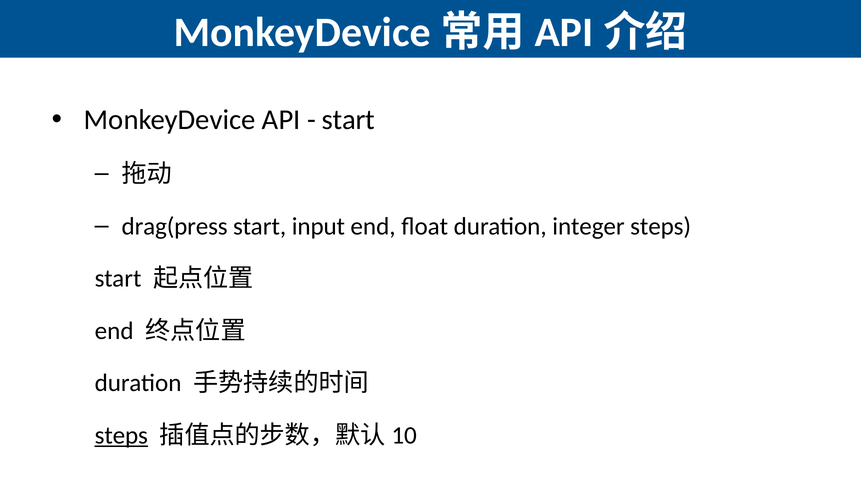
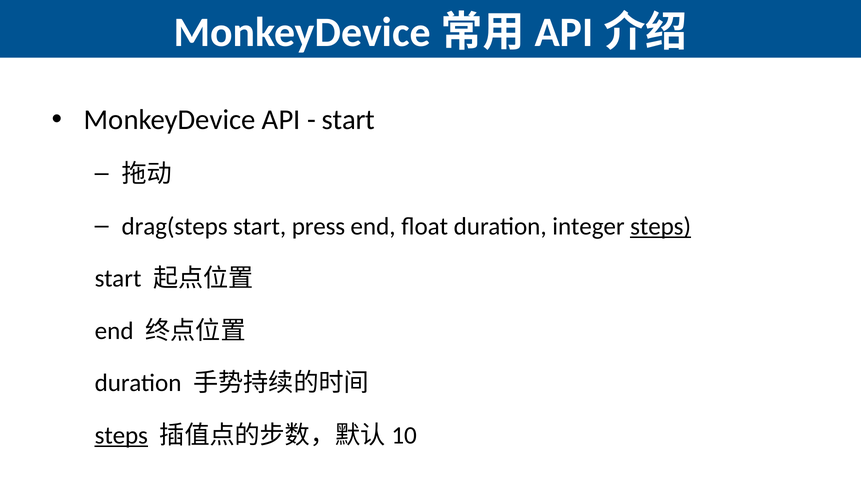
drag(press: drag(press -> drag(steps
input: input -> press
steps at (661, 227) underline: none -> present
